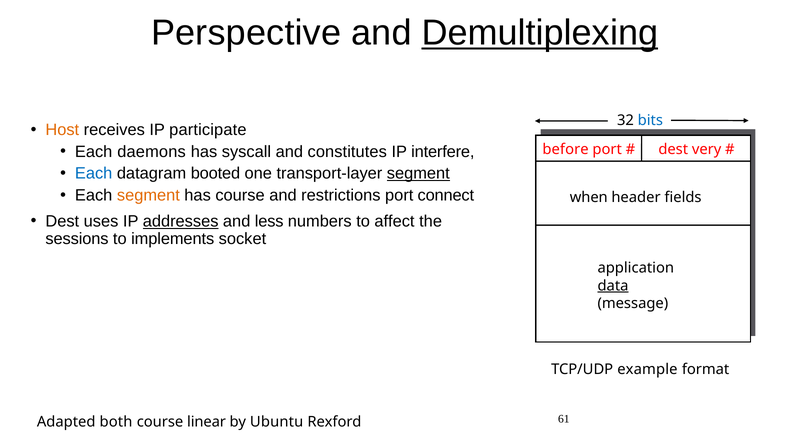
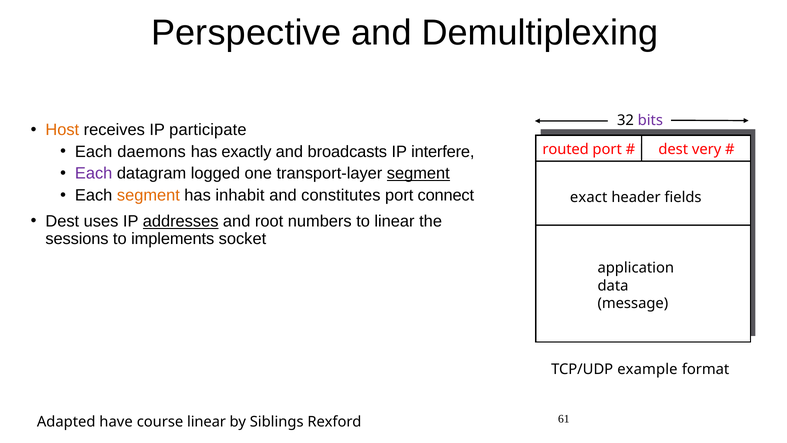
Demultiplexing underline: present -> none
bits colour: blue -> purple
syscall: syscall -> exactly
constitutes: constitutes -> broadcasts
before: before -> routed
Each at (94, 173) colour: blue -> purple
booted: booted -> logged
has course: course -> inhabit
restrictions: restrictions -> constitutes
when: when -> exact
less: less -> root
to affect: affect -> linear
data underline: present -> none
both: both -> have
Ubuntu: Ubuntu -> Siblings
